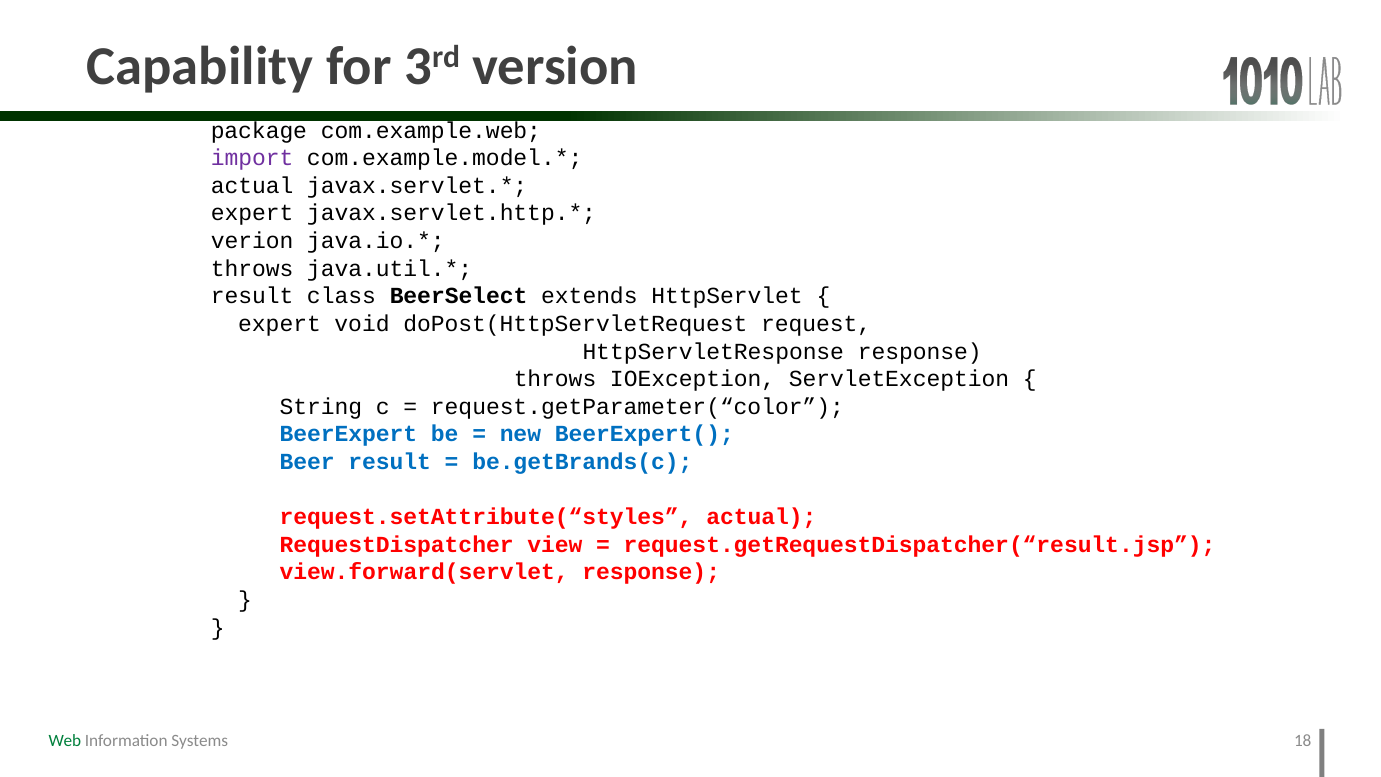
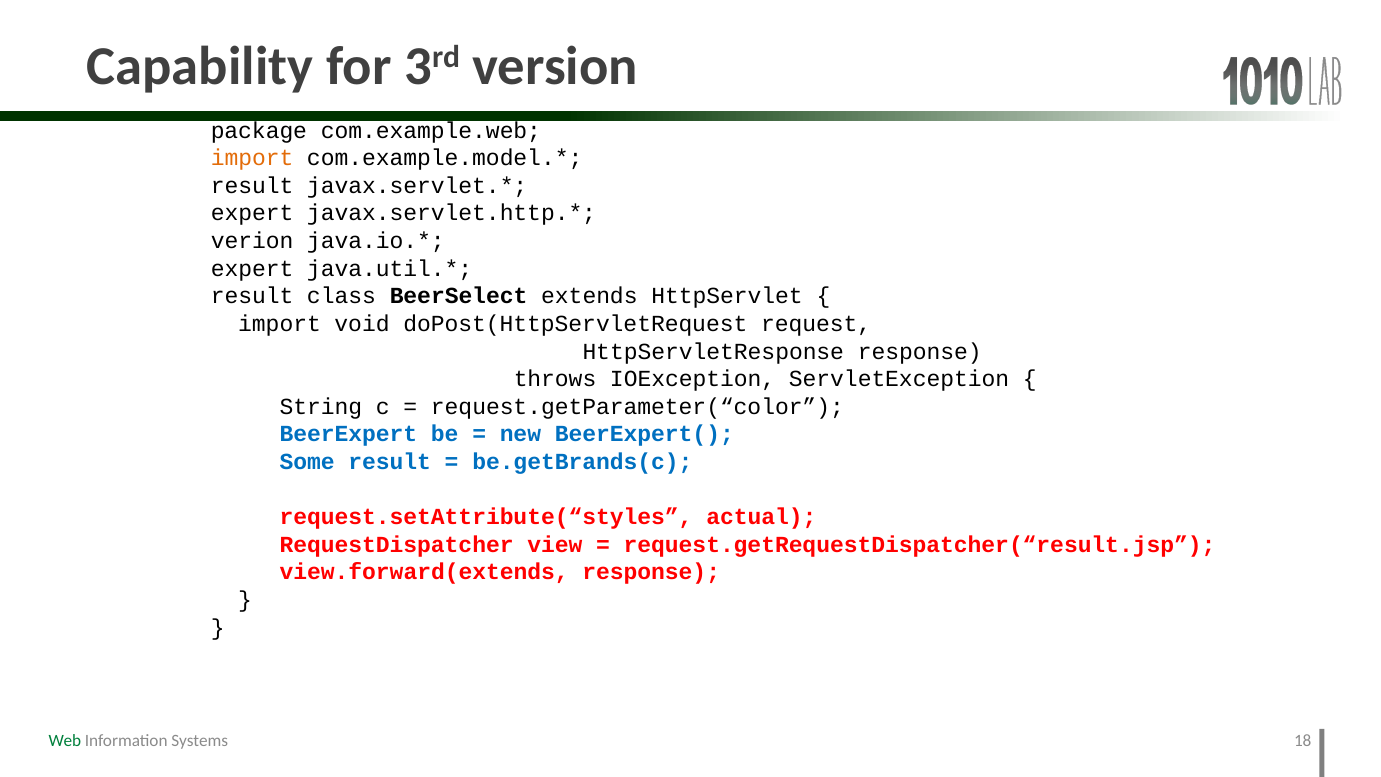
import at (252, 158) colour: purple -> orange
actual at (252, 186): actual -> result
throws at (252, 269): throws -> expert
expert at (280, 324): expert -> import
Beer: Beer -> Some
view.forward(servlet: view.forward(servlet -> view.forward(extends
